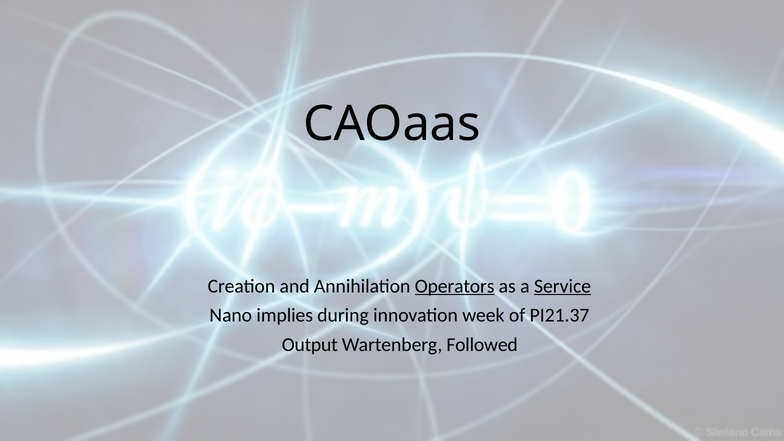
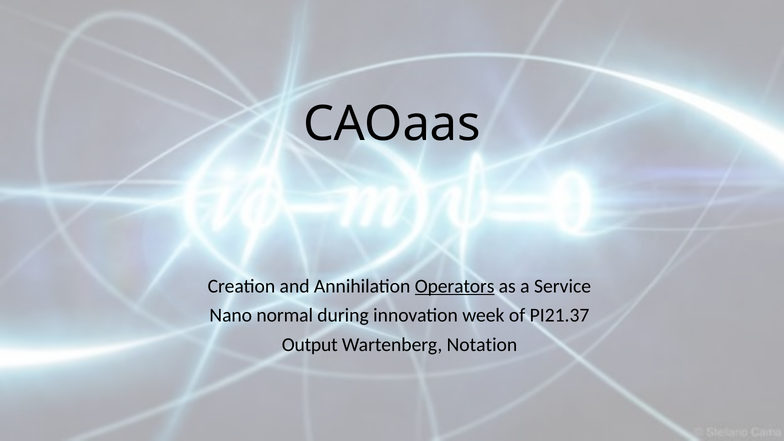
Service underline: present -> none
implies: implies -> normal
Followed: Followed -> Notation
